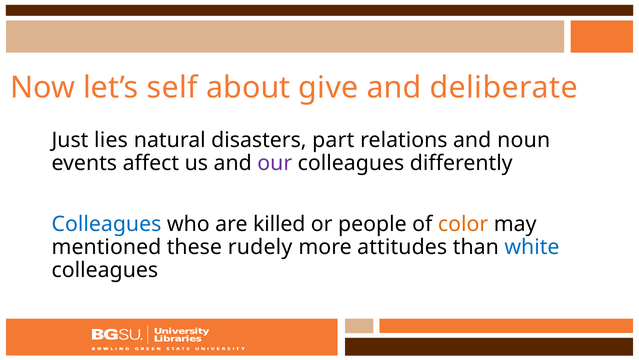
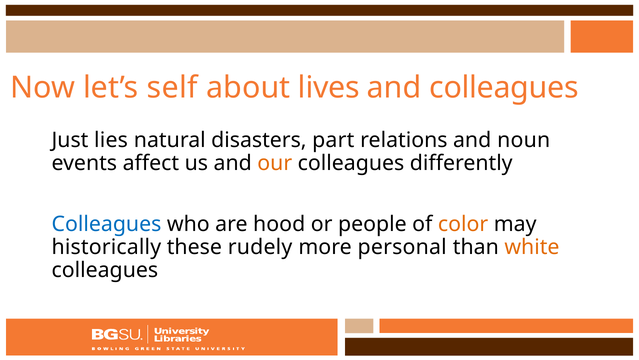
give: give -> lives
and deliberate: deliberate -> colleagues
our colour: purple -> orange
killed: killed -> hood
mentioned: mentioned -> historically
attitudes: attitudes -> personal
white colour: blue -> orange
